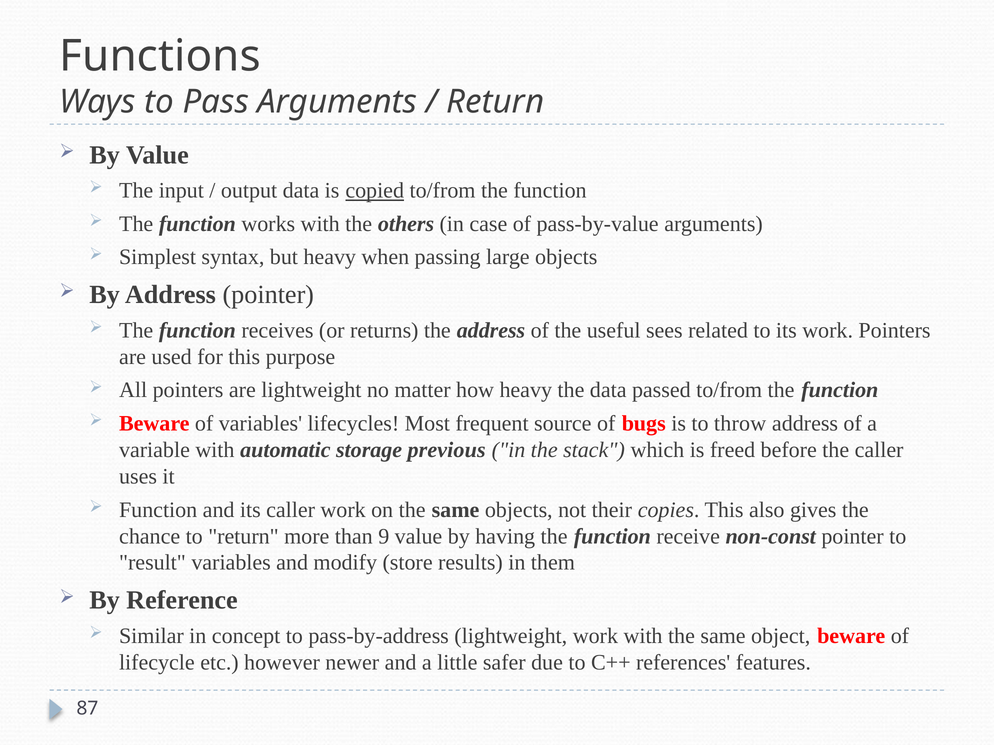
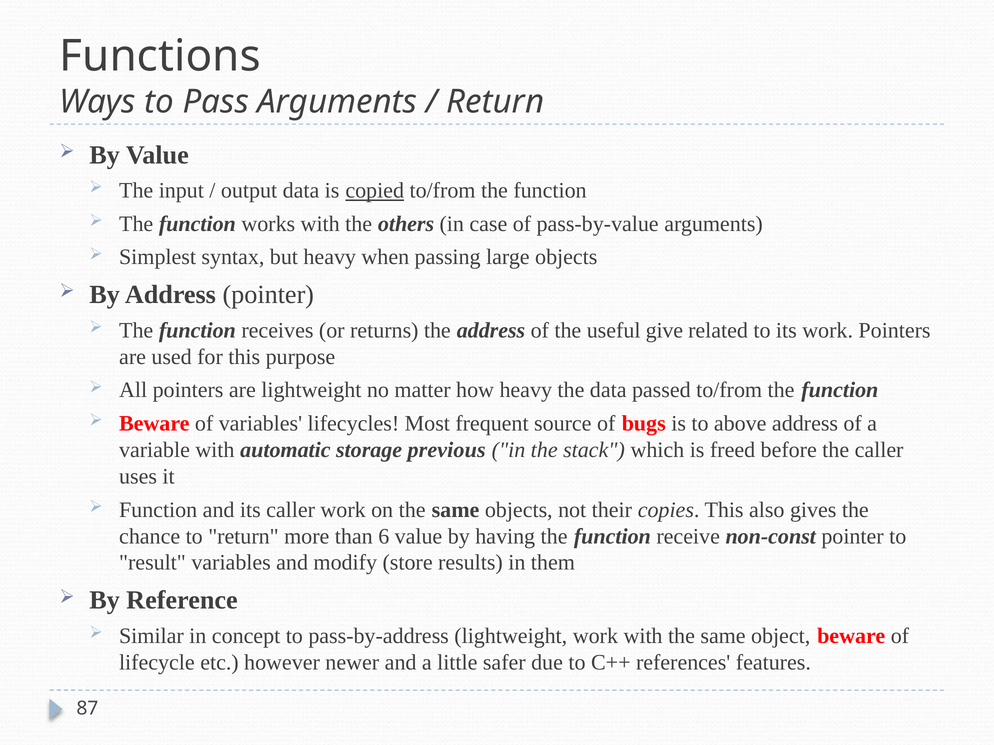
sees: sees -> give
throw: throw -> above
9: 9 -> 6
